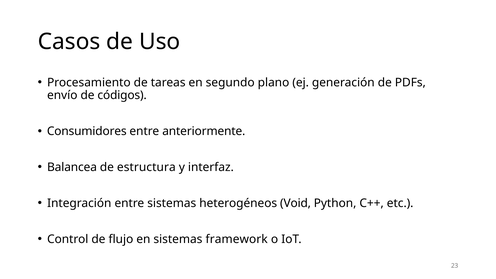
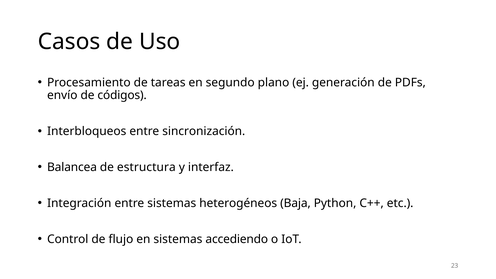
Consumidores: Consumidores -> Interbloqueos
anteriormente: anteriormente -> sincronización
Void: Void -> Baja
framework: framework -> accediendo
